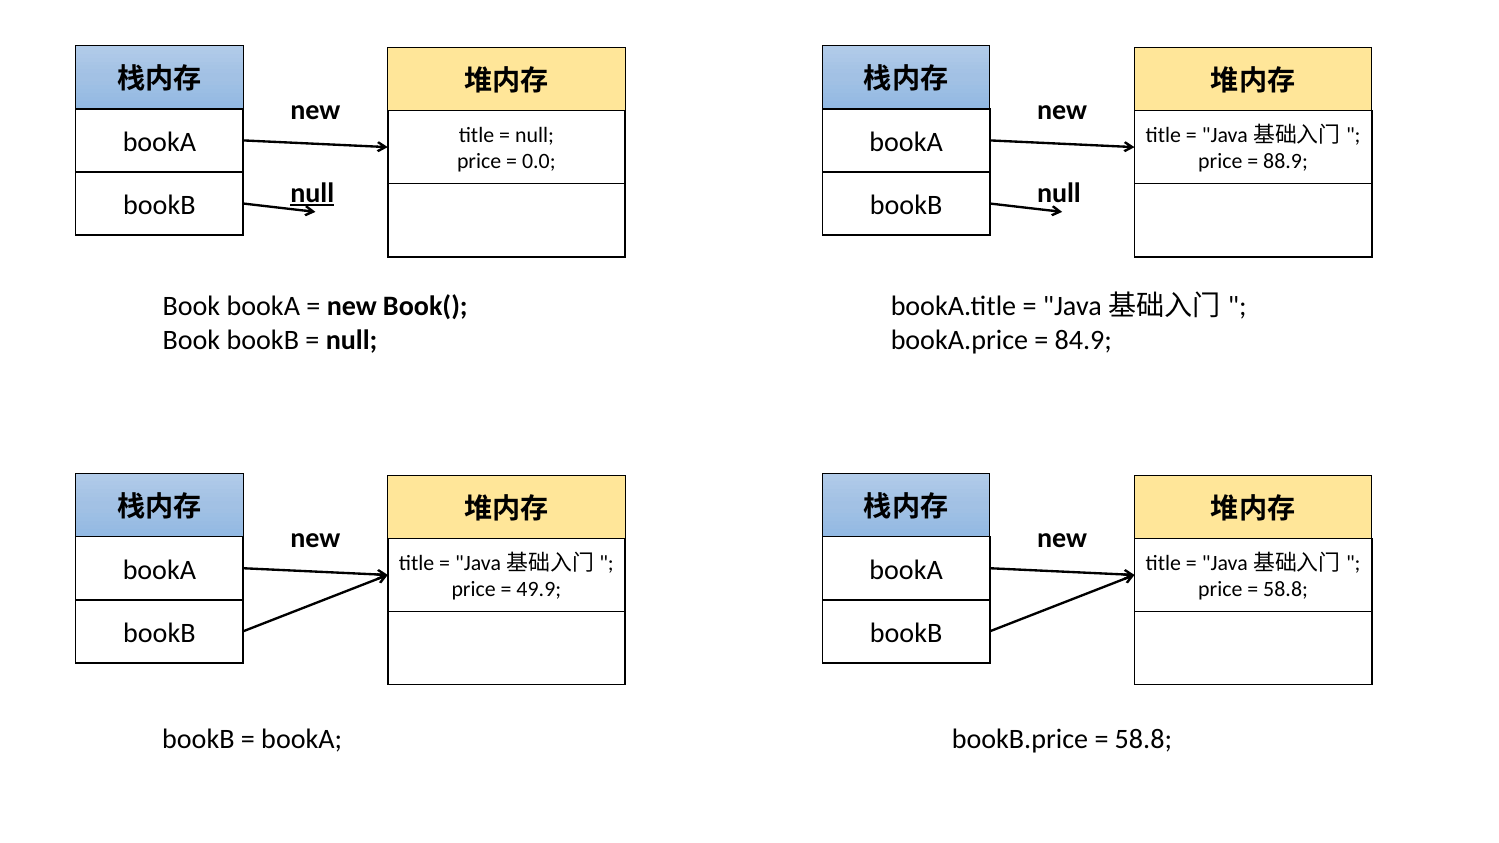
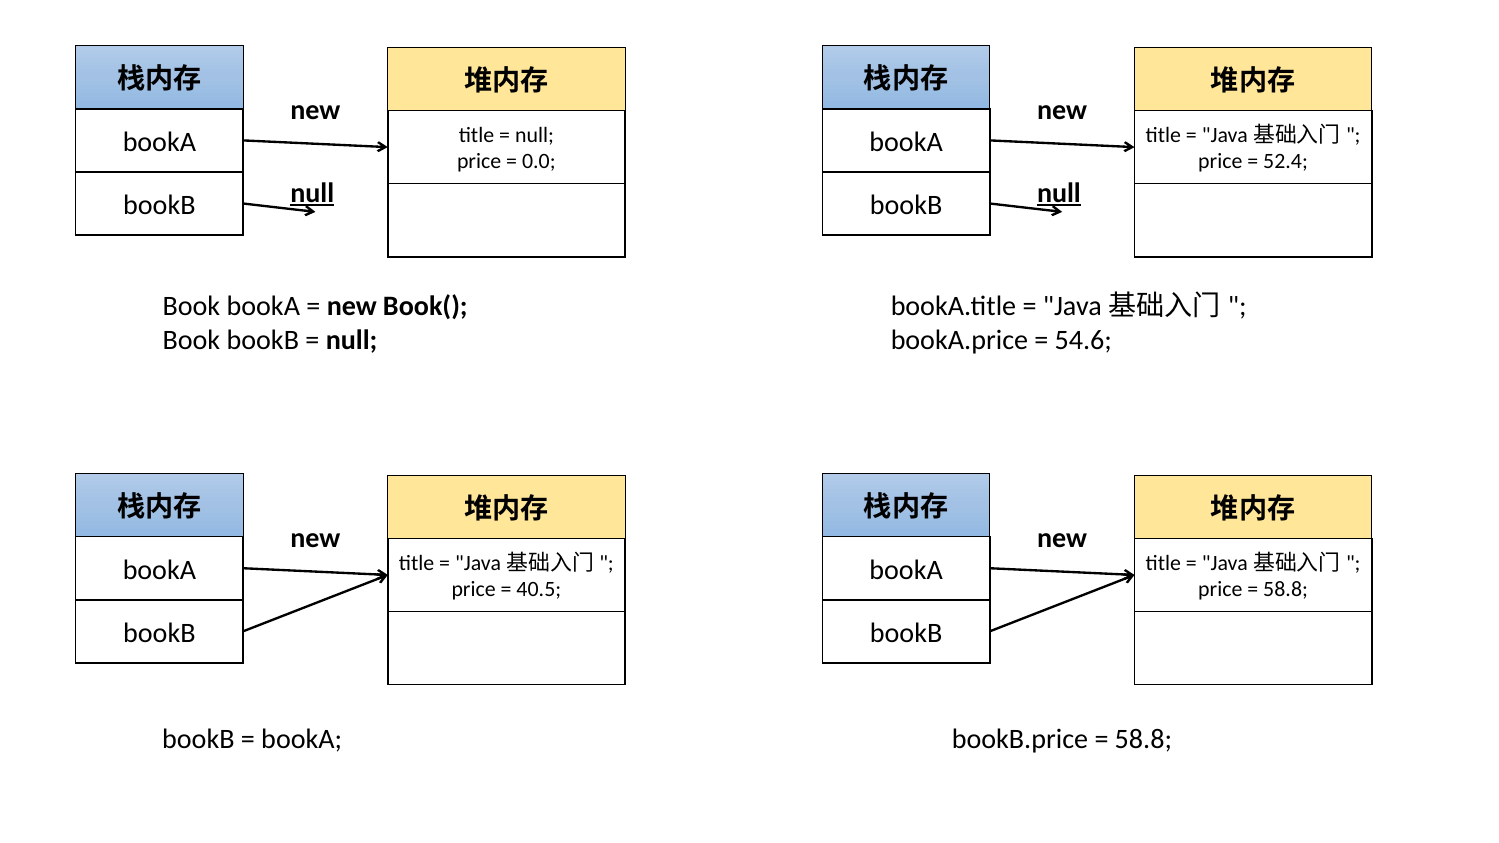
88.9: 88.9 -> 52.4
null at (1059, 193) underline: none -> present
84.9: 84.9 -> 54.6
49.9: 49.9 -> 40.5
